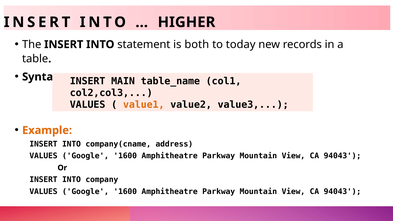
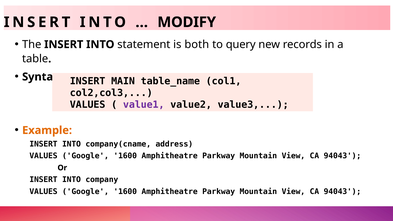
HIGHER: HIGHER -> MODIFY
today: today -> query
value1 colour: orange -> purple
